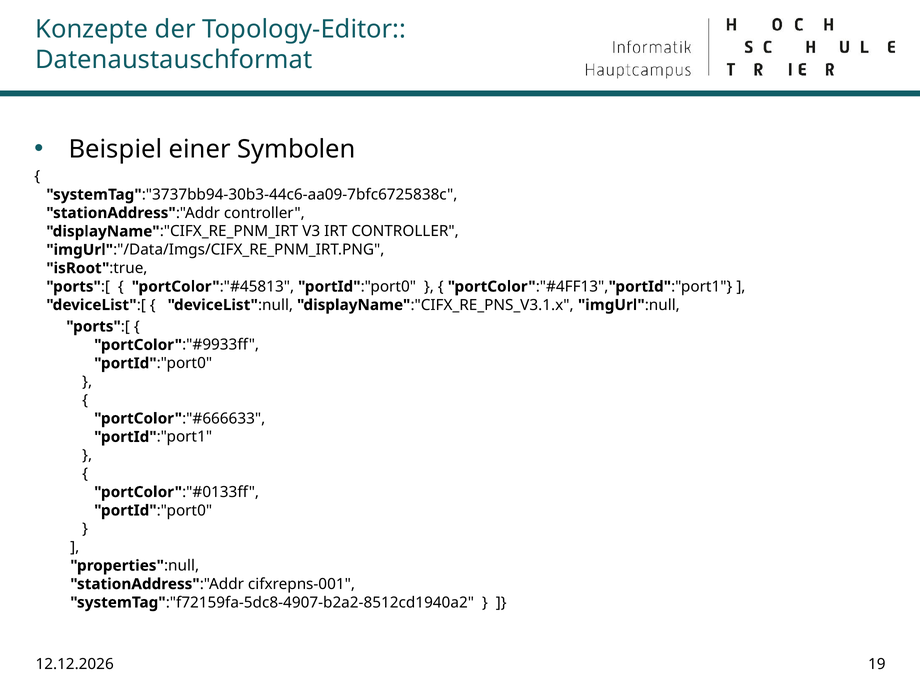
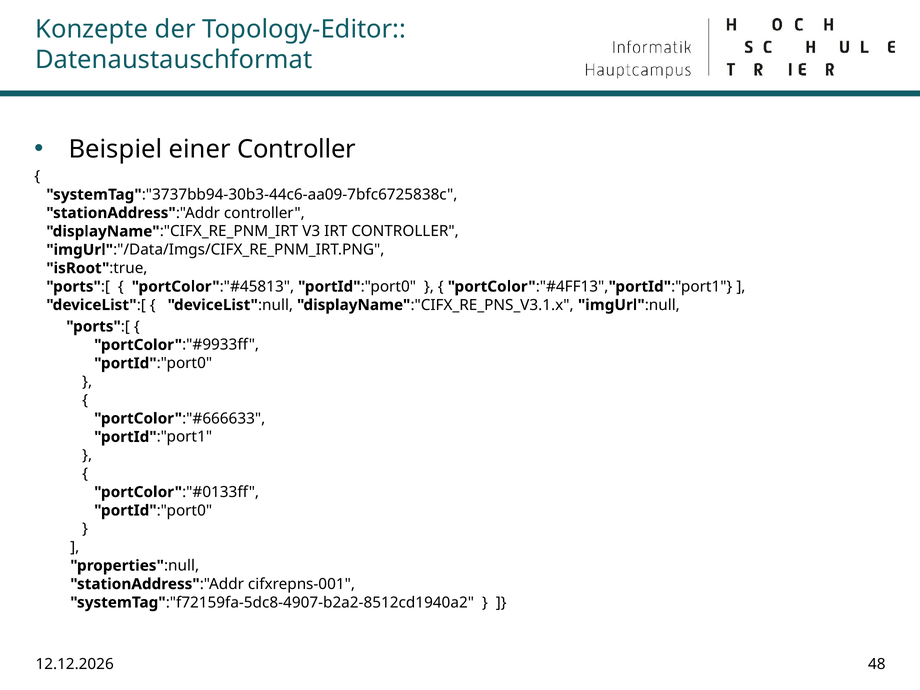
einer Symbolen: Symbolen -> Controller
19: 19 -> 48
